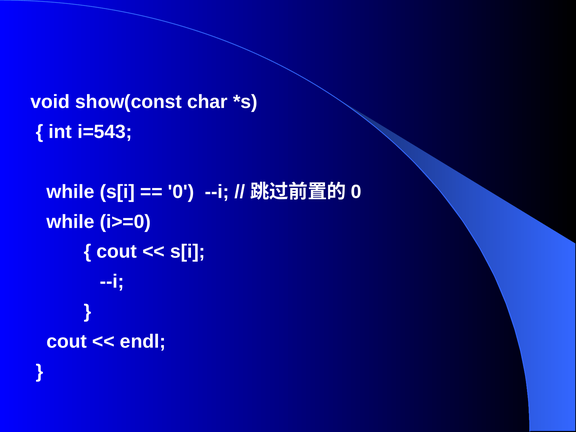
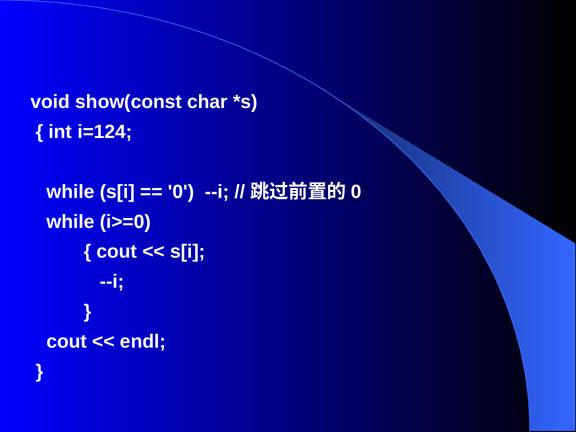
i=543: i=543 -> i=124
